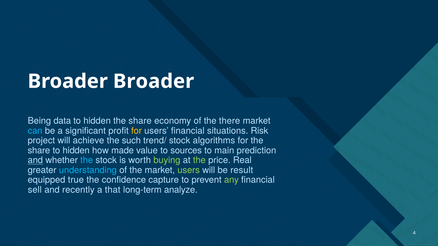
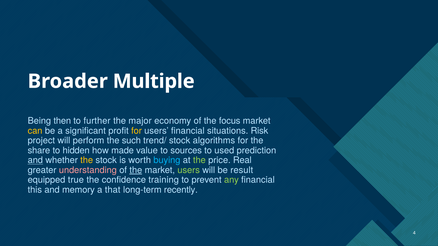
Broader Broader: Broader -> Multiple
data: data -> then
hidden at (97, 121): hidden -> further
share at (140, 121): share -> major
there: there -> focus
can colour: light blue -> yellow
achieve: achieve -> perform
main: main -> used
the at (87, 161) colour: light blue -> yellow
buying colour: light green -> light blue
understanding colour: light blue -> pink
the at (136, 170) underline: none -> present
capture: capture -> training
sell: sell -> this
recently: recently -> memory
analyze: analyze -> recently
